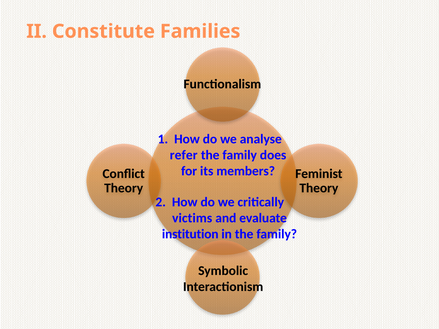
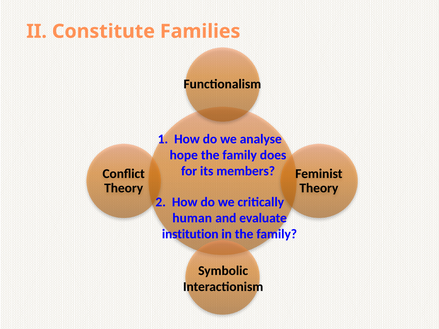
refer: refer -> hope
victims: victims -> human
